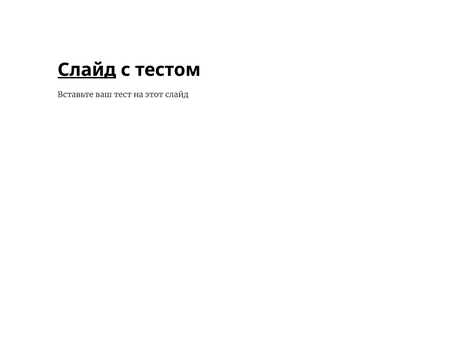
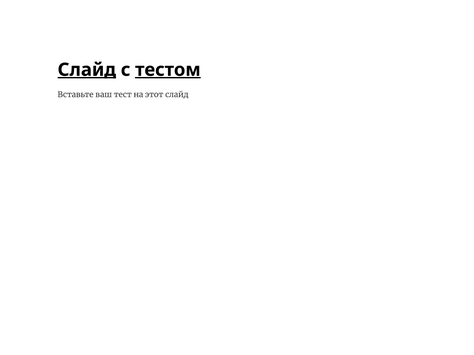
тестом underline: none -> present
